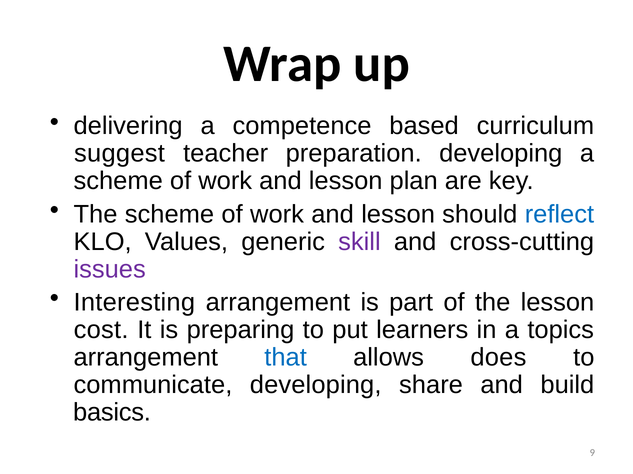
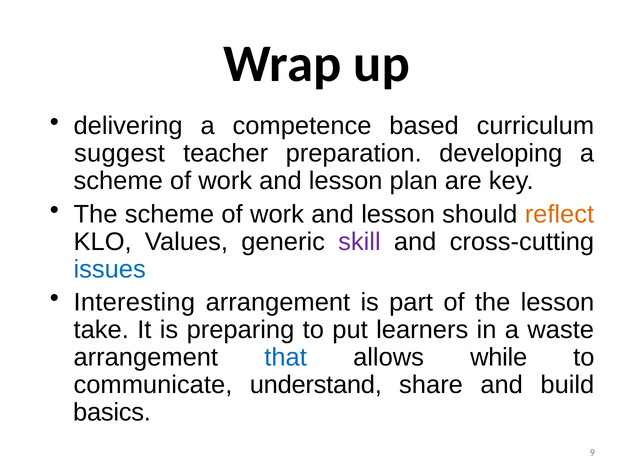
reflect colour: blue -> orange
issues colour: purple -> blue
cost: cost -> take
topics: topics -> waste
does: does -> while
communicate developing: developing -> understand
